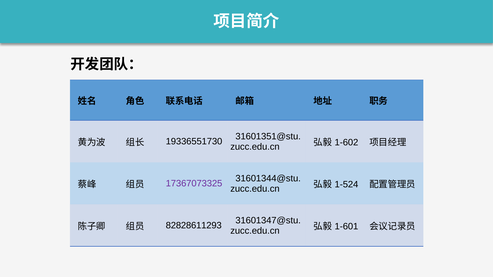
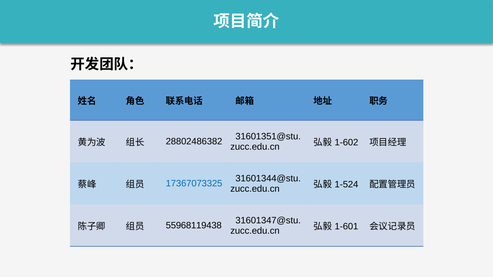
19336551730: 19336551730 -> 28802486382
17367073325 colour: purple -> blue
82828611293: 82828611293 -> 55968119438
